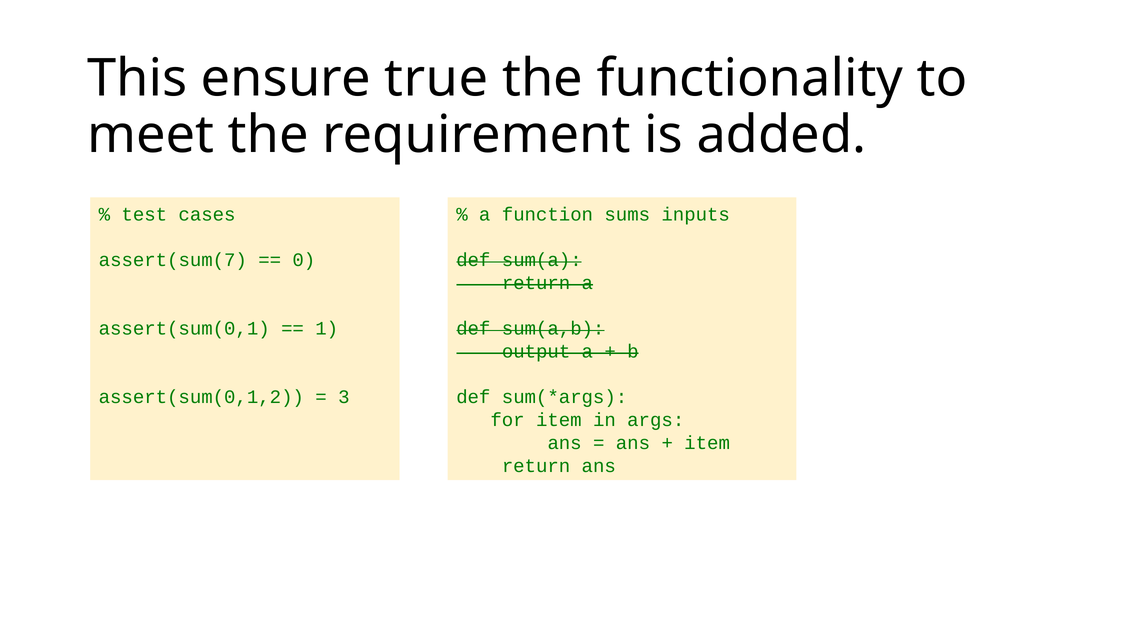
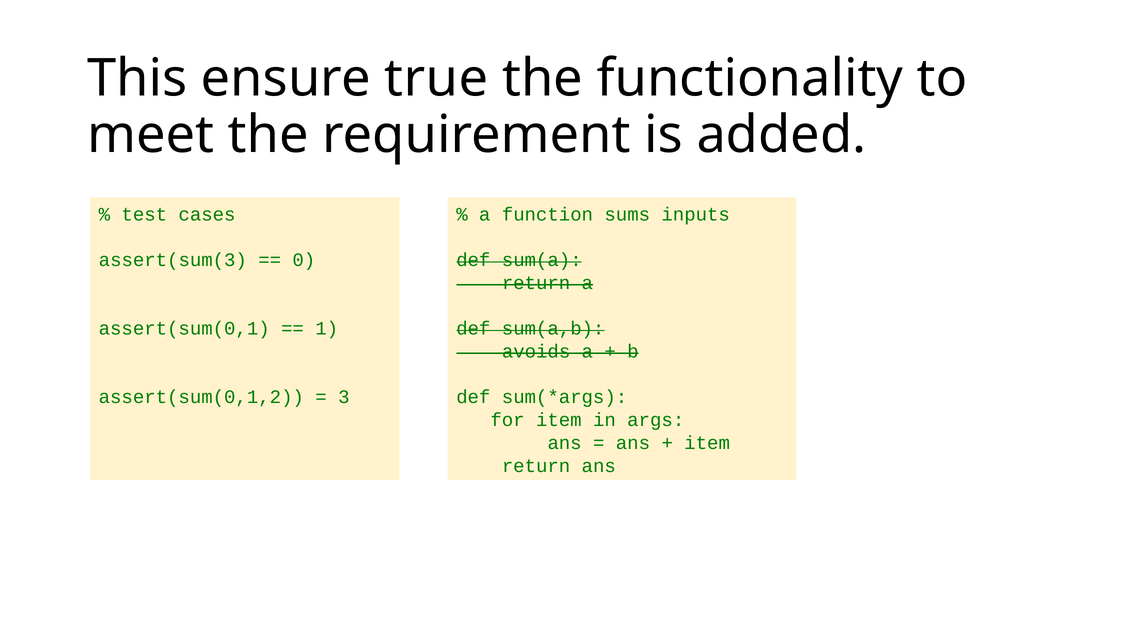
assert(sum(7: assert(sum(7 -> assert(sum(3
output: output -> avoids
